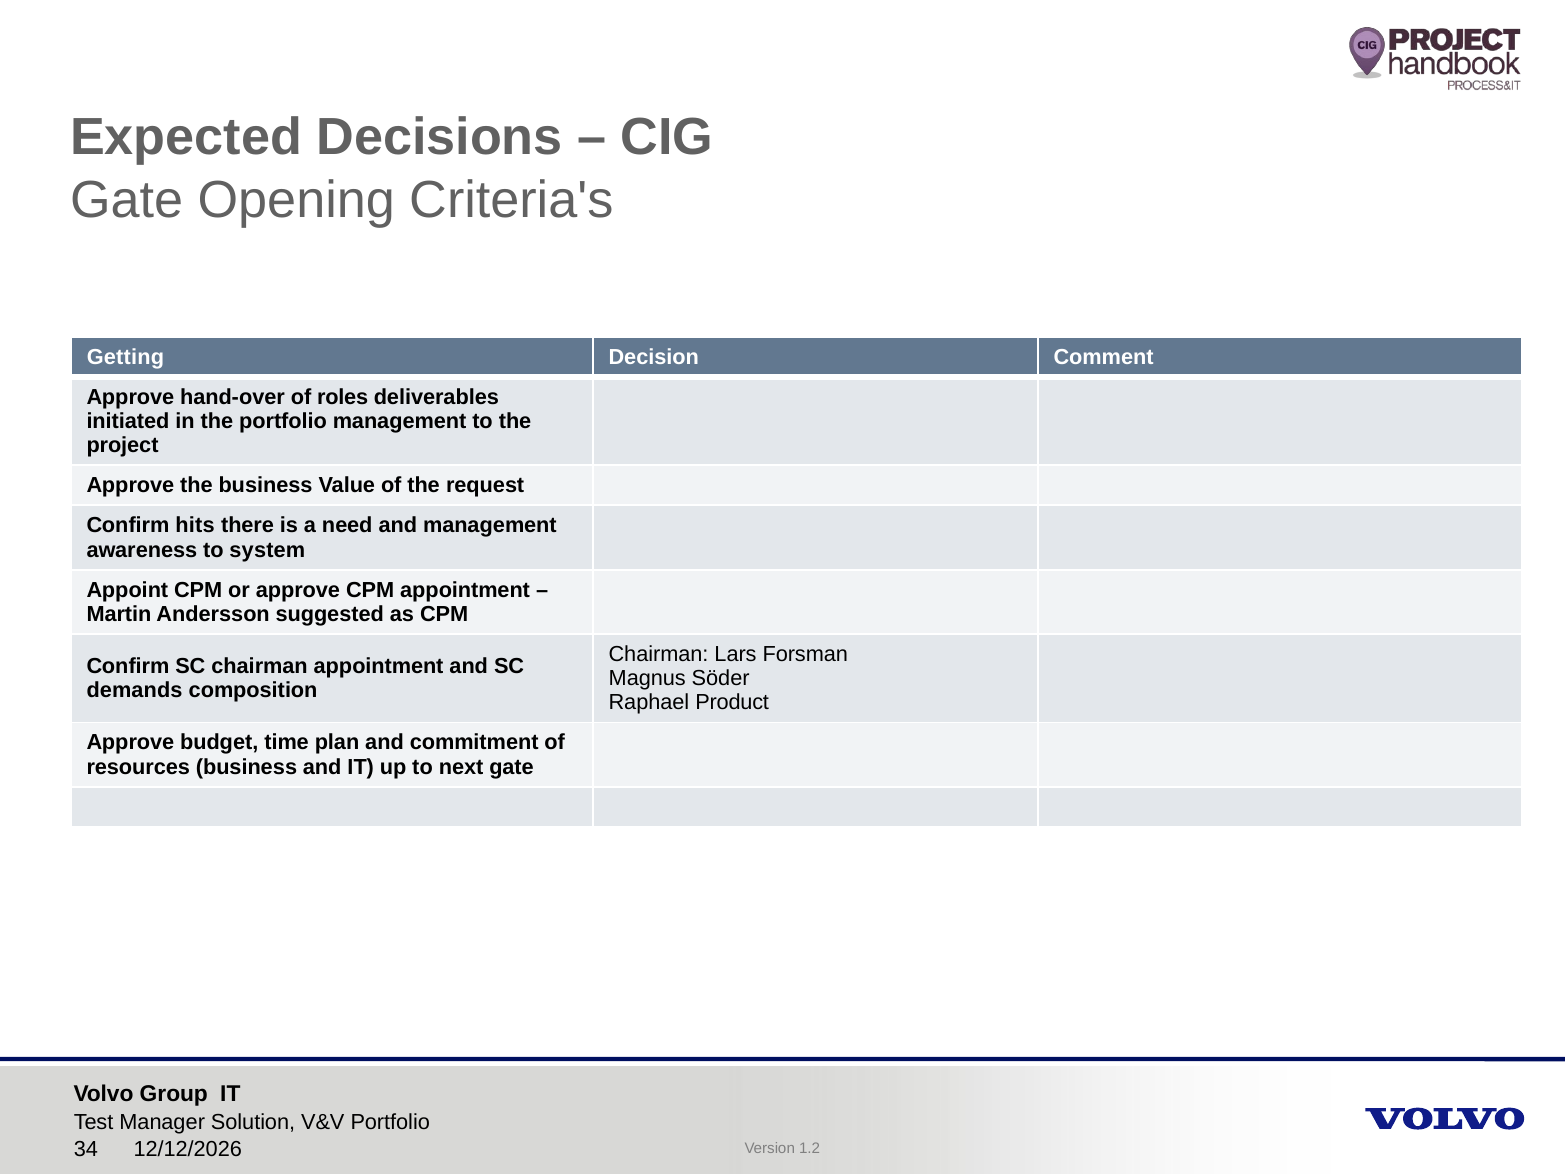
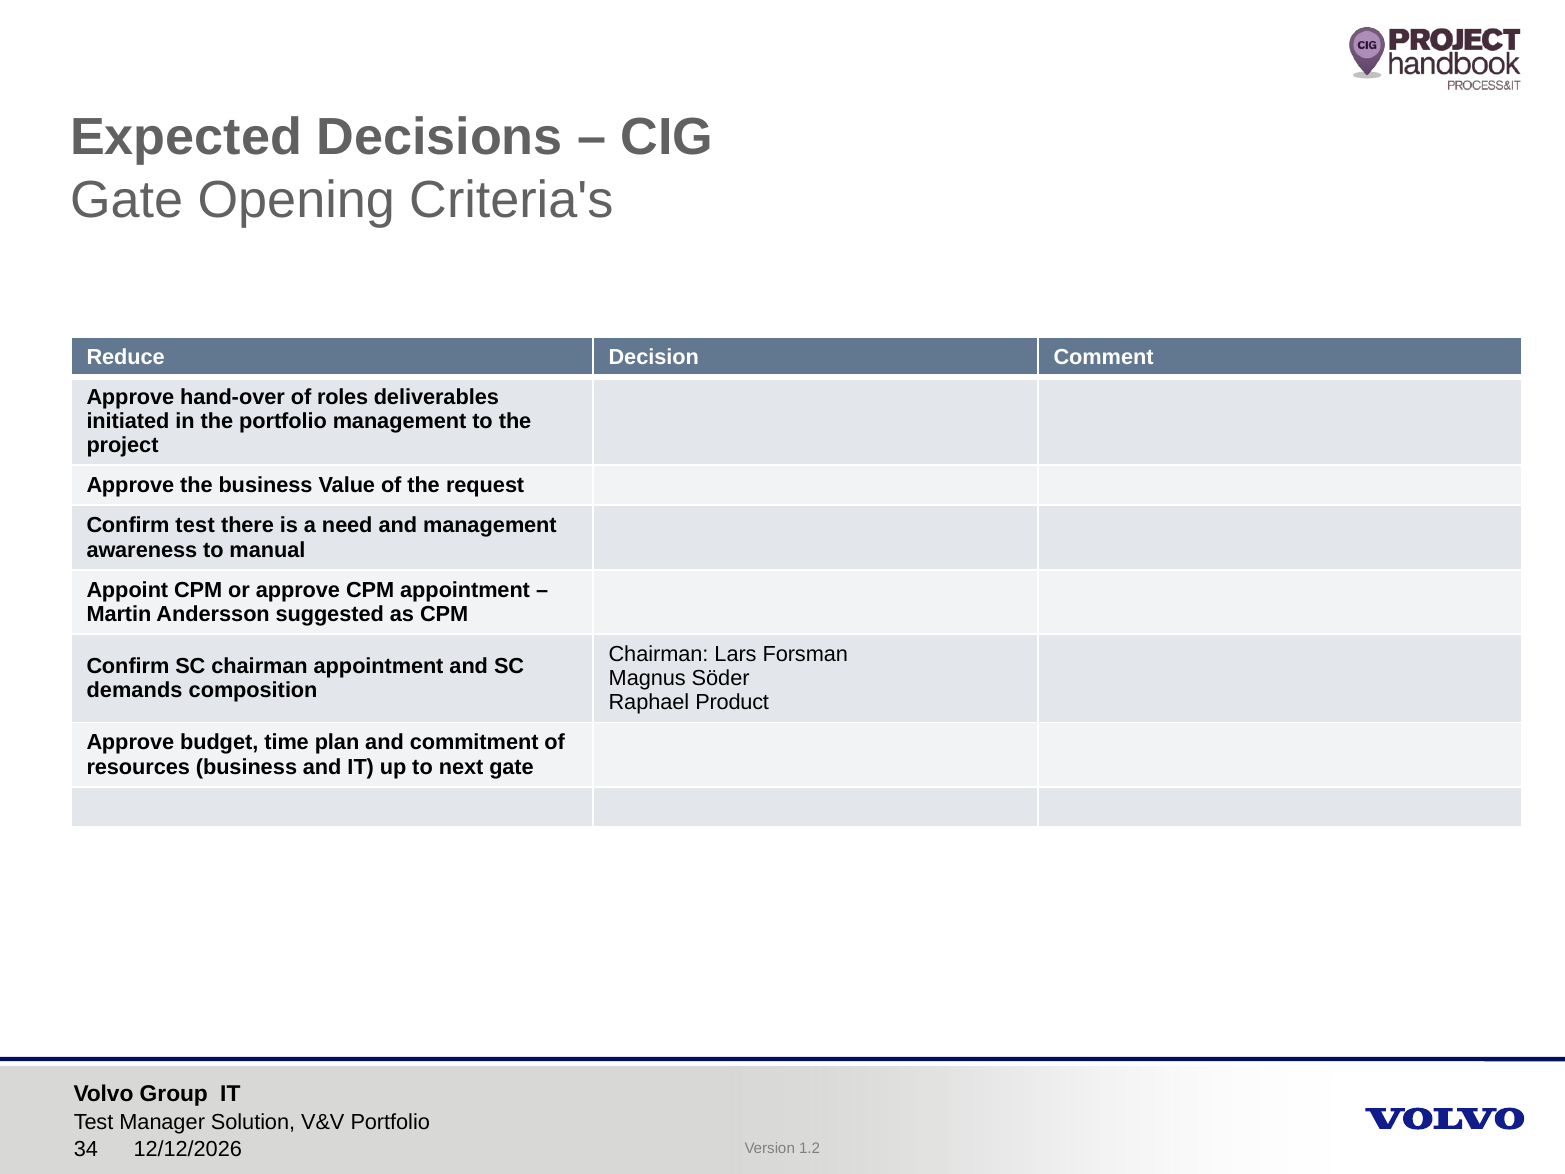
Getting: Getting -> Reduce
Confirm hits: hits -> test
system: system -> manual
